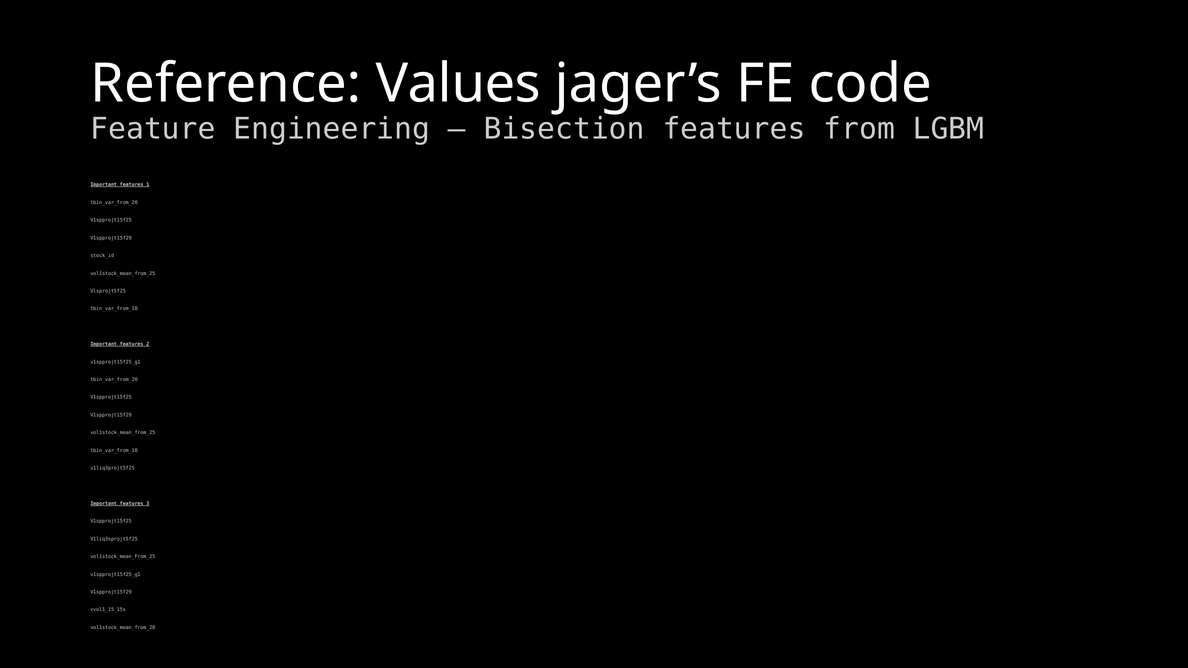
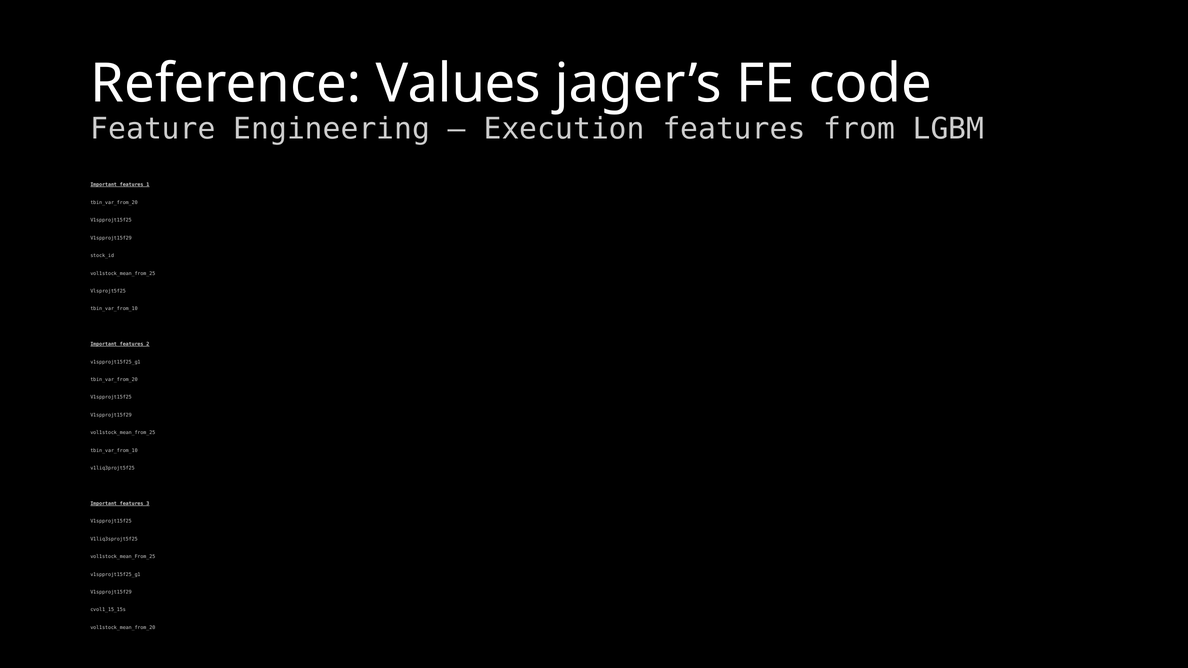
Bisection: Bisection -> Execution
